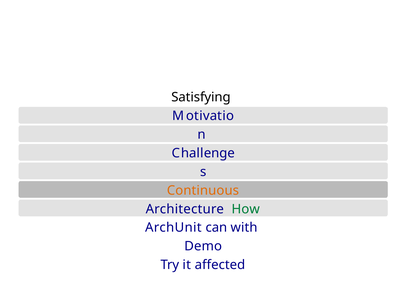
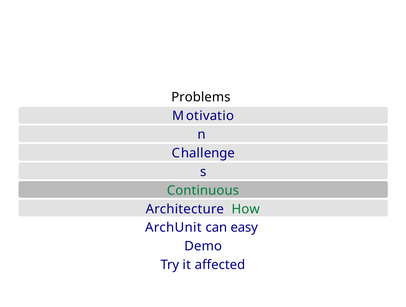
Satisfying: Satisfying -> Problems
Continuous colour: orange -> green
with: with -> easy
